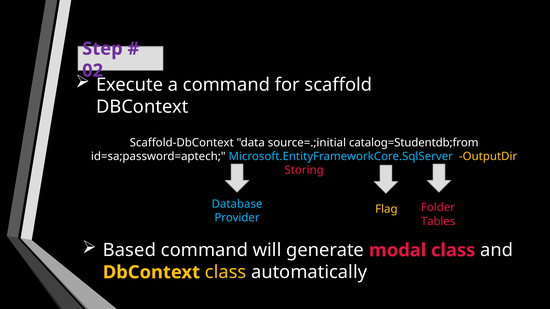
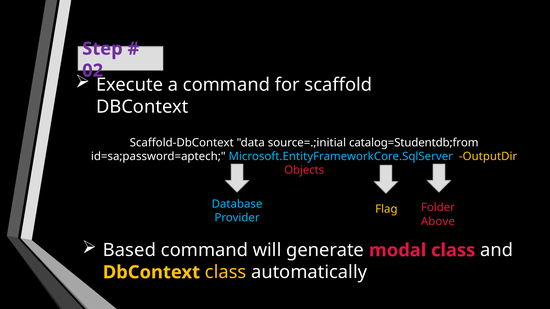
Storing: Storing -> Objects
Tables: Tables -> Above
